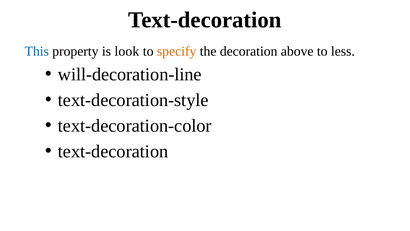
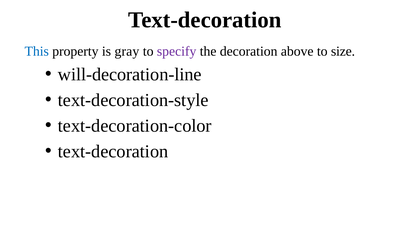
look: look -> gray
specify colour: orange -> purple
less: less -> size
